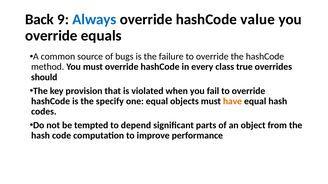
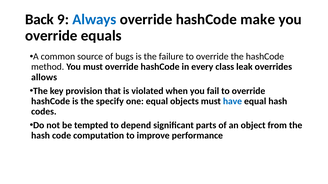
value: value -> make
true: true -> leak
should: should -> allows
have colour: orange -> blue
